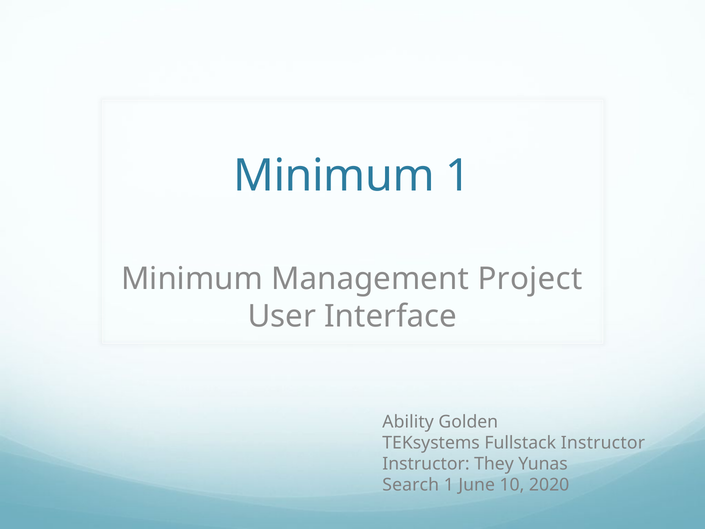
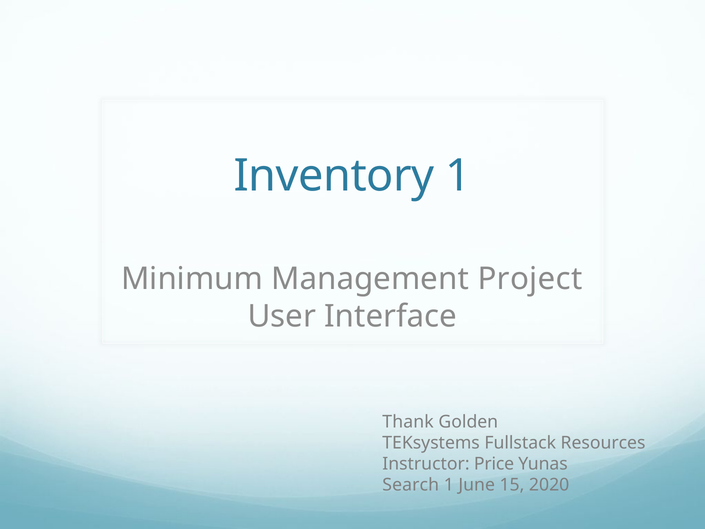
Minimum at (334, 176): Minimum -> Inventory
Ability: Ability -> Thank
Fullstack Instructor: Instructor -> Resources
They: They -> Price
10: 10 -> 15
